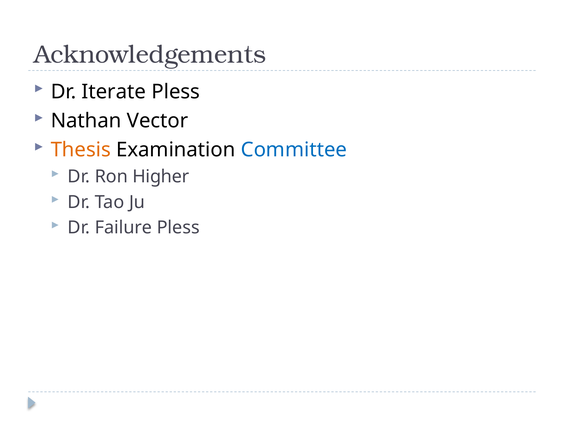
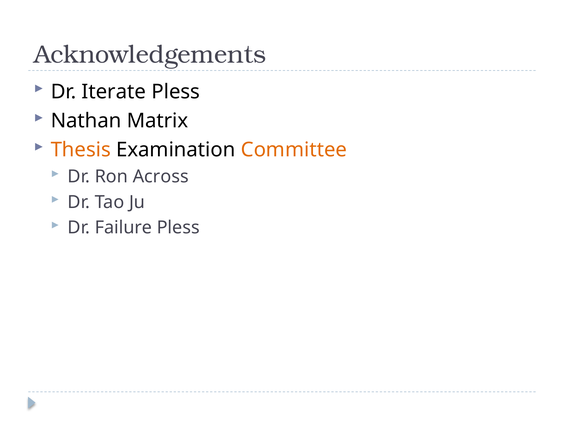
Vector: Vector -> Matrix
Committee colour: blue -> orange
Higher: Higher -> Across
